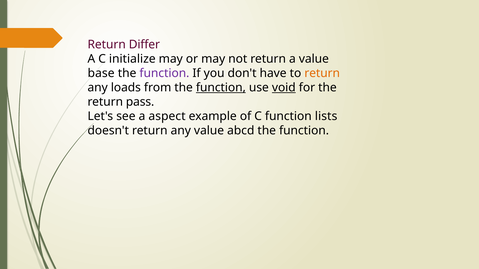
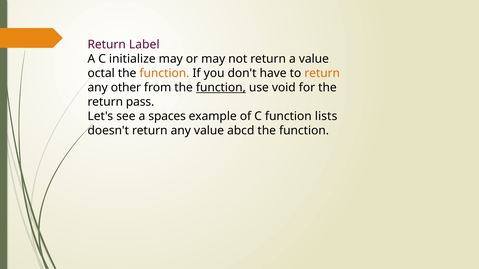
Differ: Differ -> Label
base: base -> octal
function at (164, 73) colour: purple -> orange
loads: loads -> other
void underline: present -> none
aspect: aspect -> spaces
